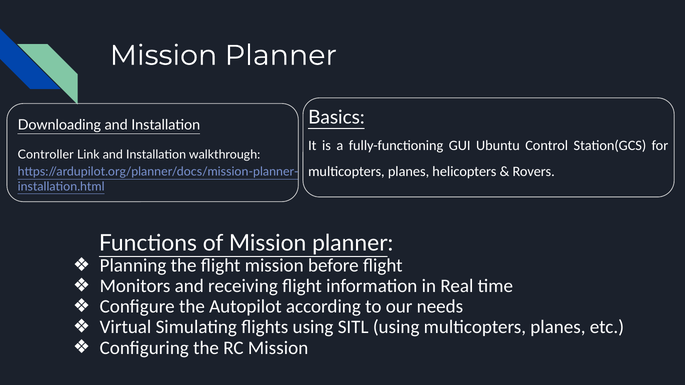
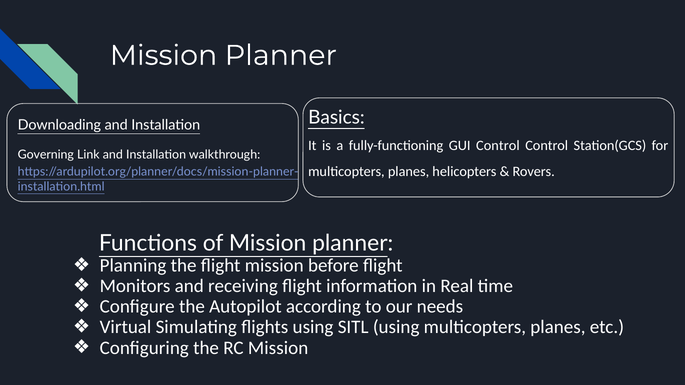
GUI Ubuntu: Ubuntu -> Control
Controller: Controller -> Governing
